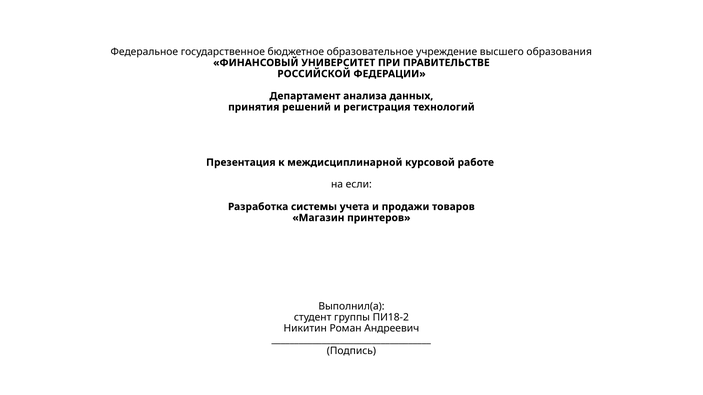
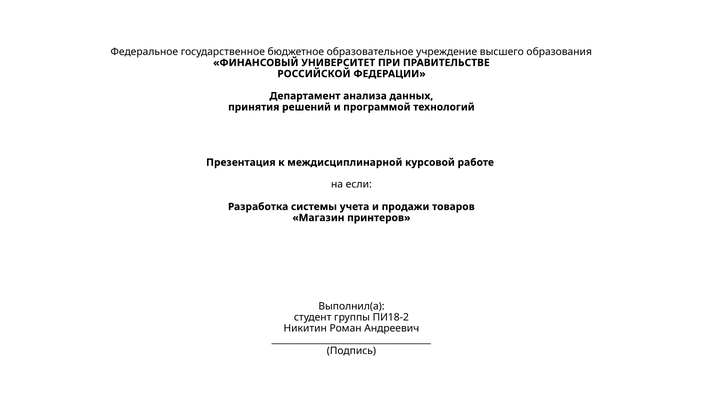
регистрация: регистрация -> программой
